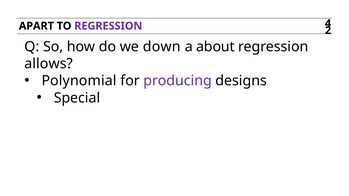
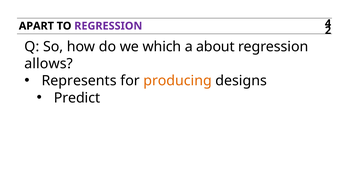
down: down -> which
Polynomial: Polynomial -> Represents
producing colour: purple -> orange
Special: Special -> Predict
